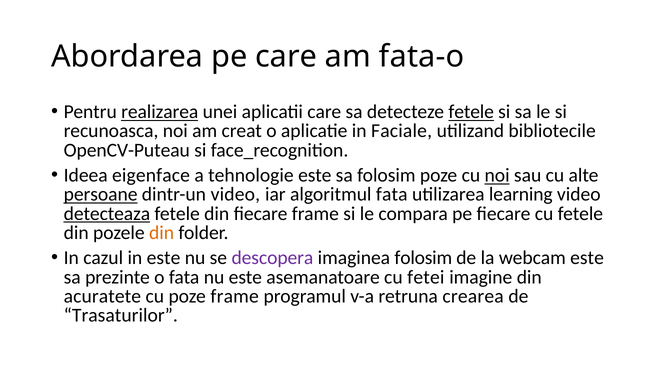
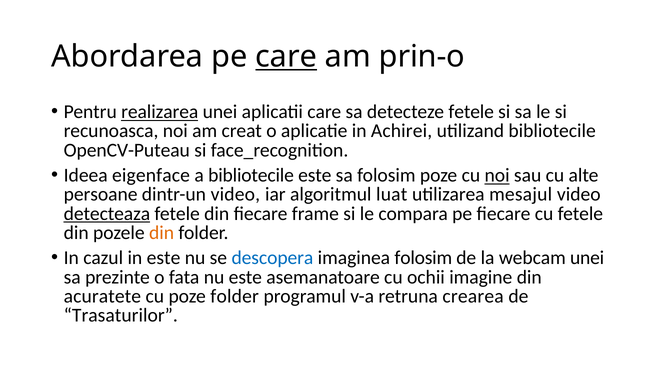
care at (286, 56) underline: none -> present
fata-o: fata-o -> prin-o
fetele at (471, 112) underline: present -> none
Faciale: Faciale -> Achirei
a tehnologie: tehnologie -> bibliotecile
persoane underline: present -> none
algoritmul fata: fata -> luat
learning: learning -> mesajul
descopera colour: purple -> blue
webcam este: este -> unei
fetei: fetei -> ochii
poze frame: frame -> folder
